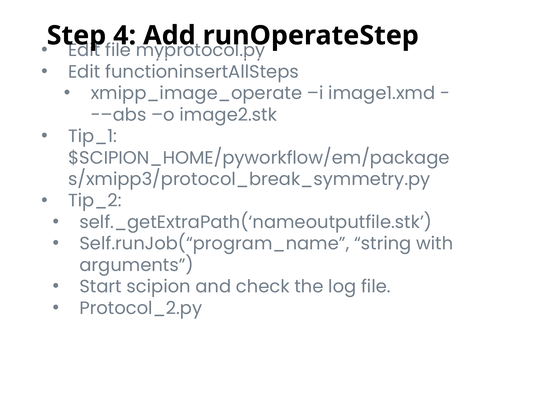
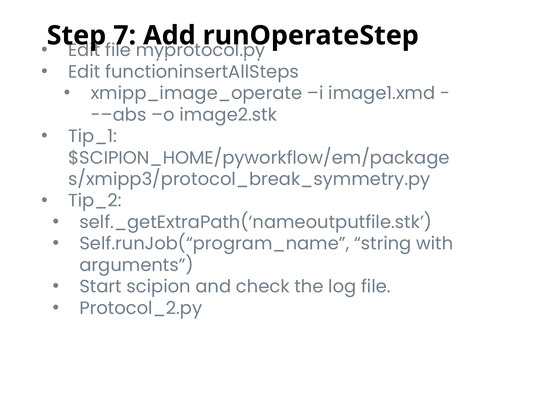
4: 4 -> 7
